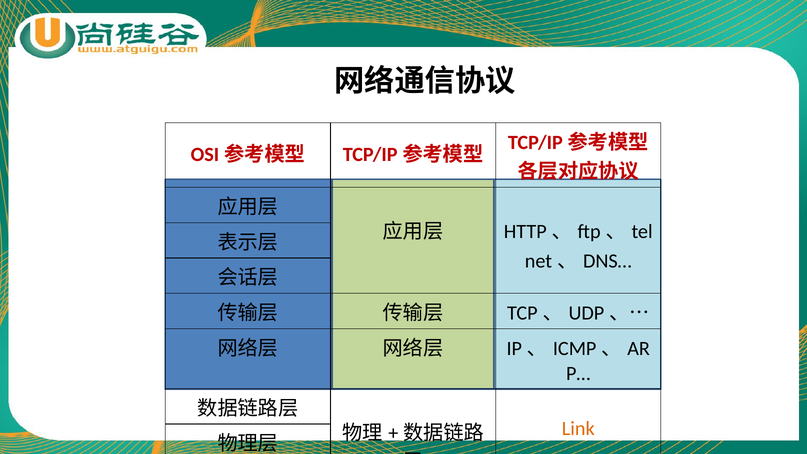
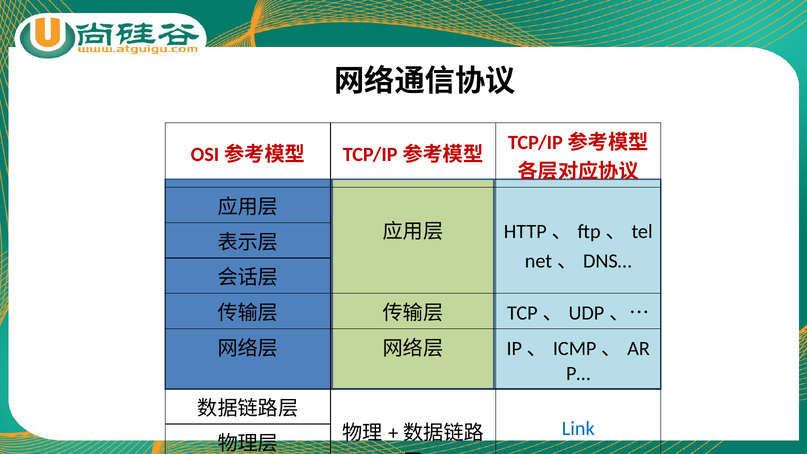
Link colour: orange -> blue
